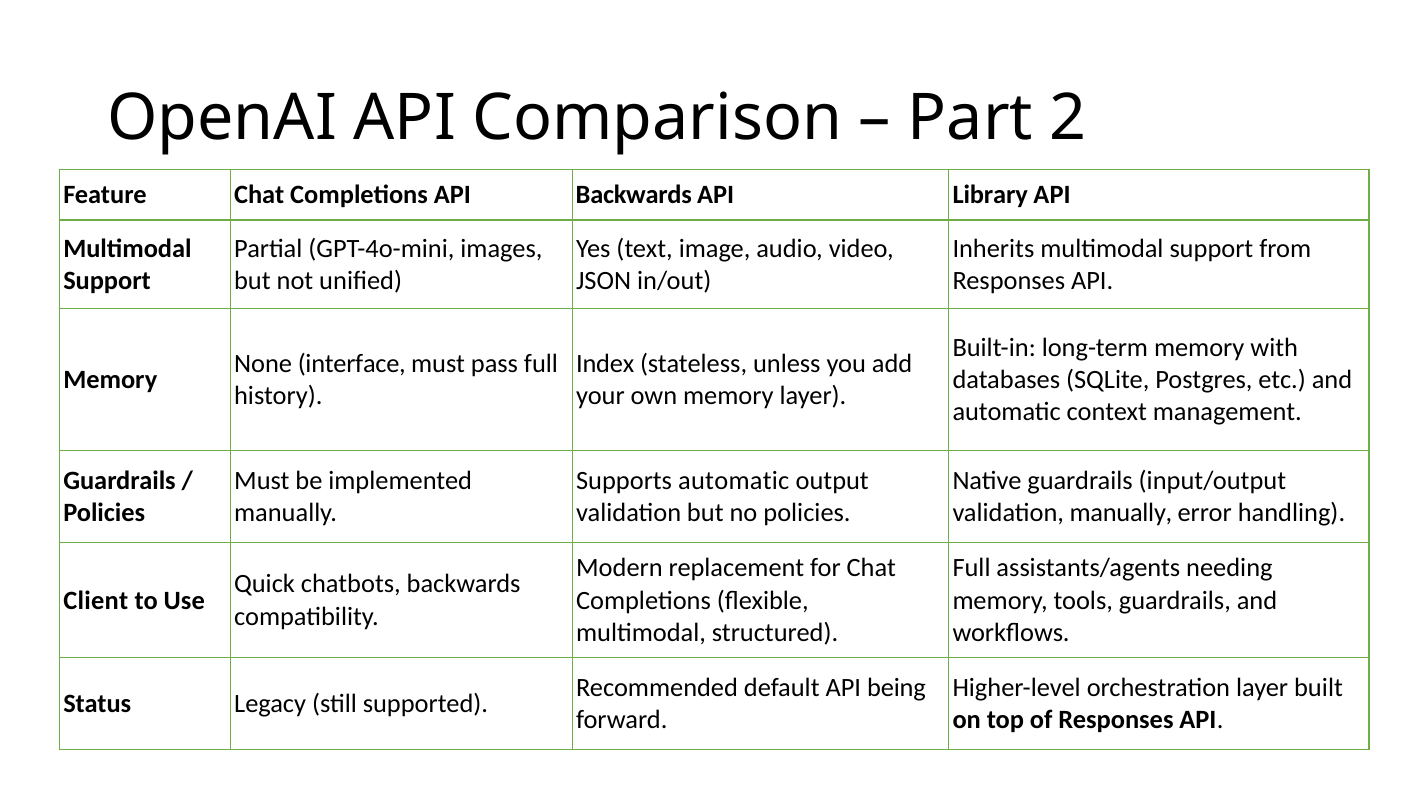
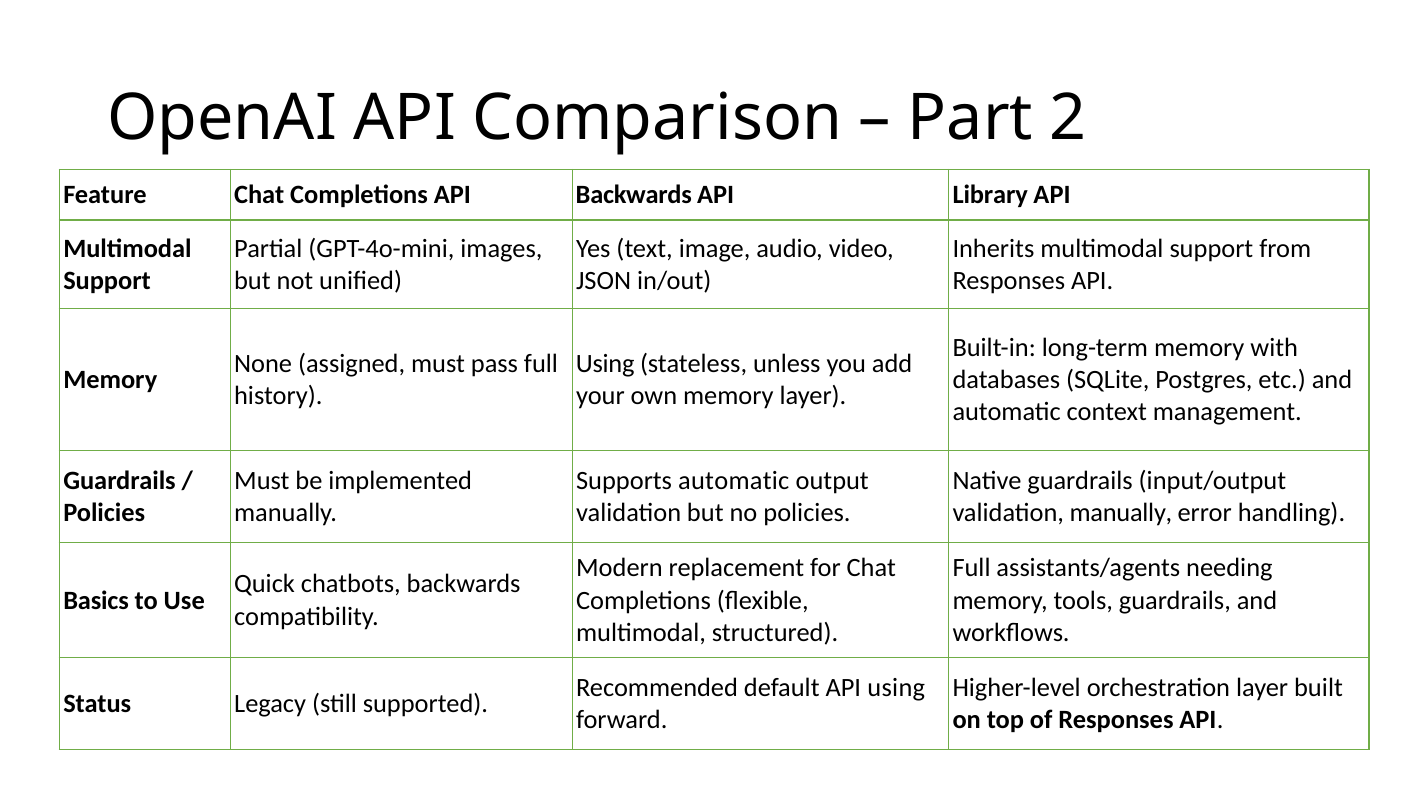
interface: interface -> assigned
Index at (605, 364): Index -> Using
Client: Client -> Basics
API being: being -> using
